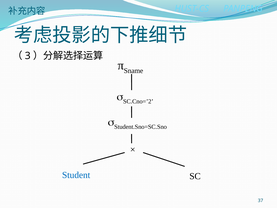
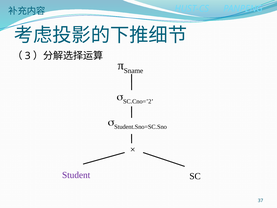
Student colour: blue -> purple
